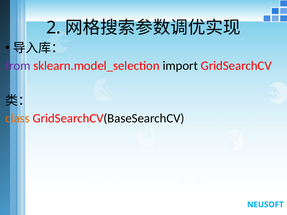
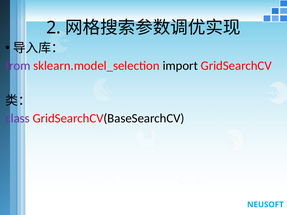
class colour: orange -> purple
